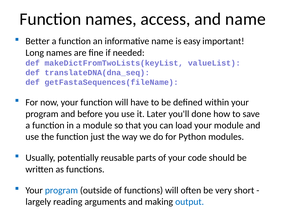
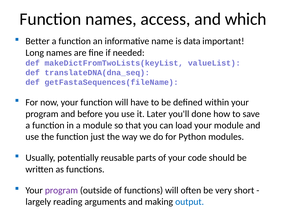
and name: name -> which
easy: easy -> data
program at (61, 190) colour: blue -> purple
